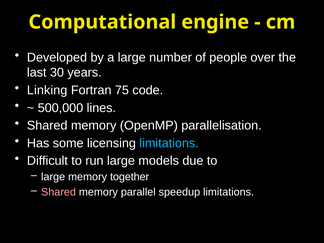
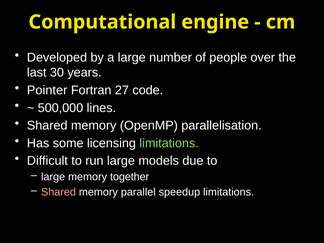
Linking: Linking -> Pointer
75: 75 -> 27
limitations at (169, 143) colour: light blue -> light green
